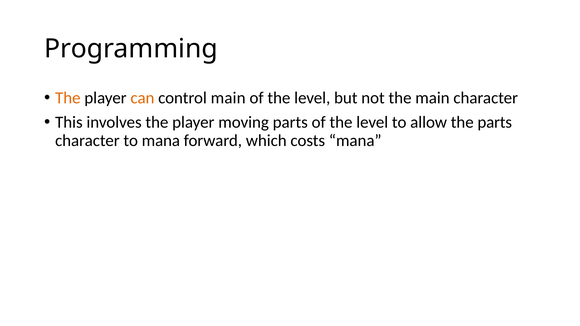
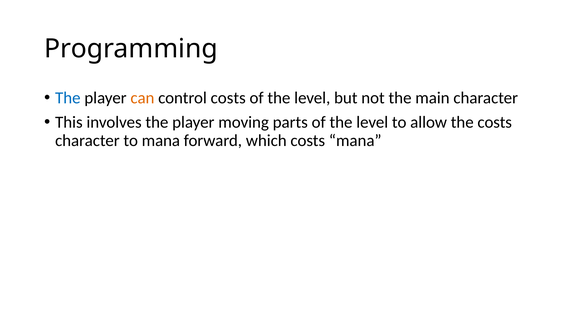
The at (68, 98) colour: orange -> blue
control main: main -> costs
the parts: parts -> costs
